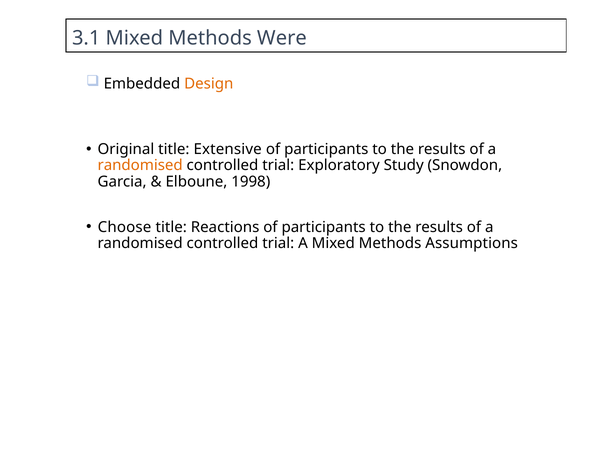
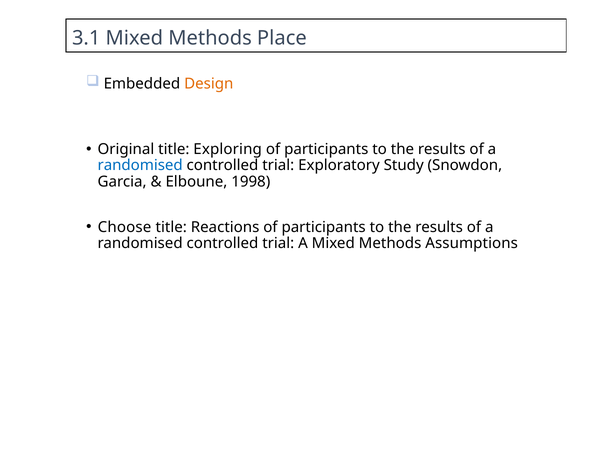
Were: Were -> Place
Extensive: Extensive -> Exploring
randomised at (140, 166) colour: orange -> blue
